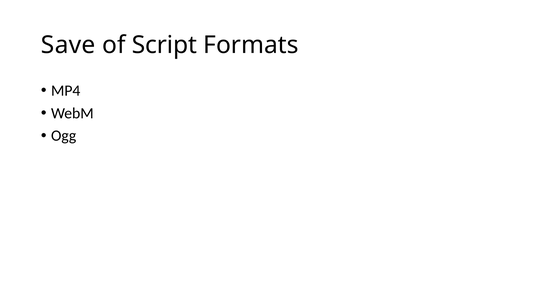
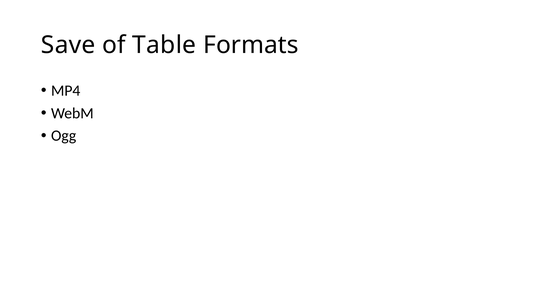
Script: Script -> Table
